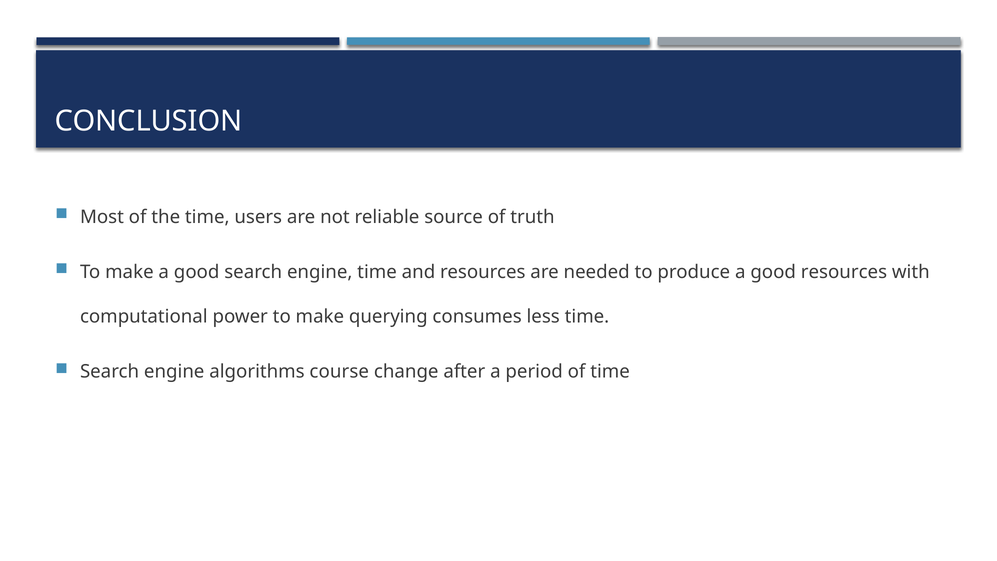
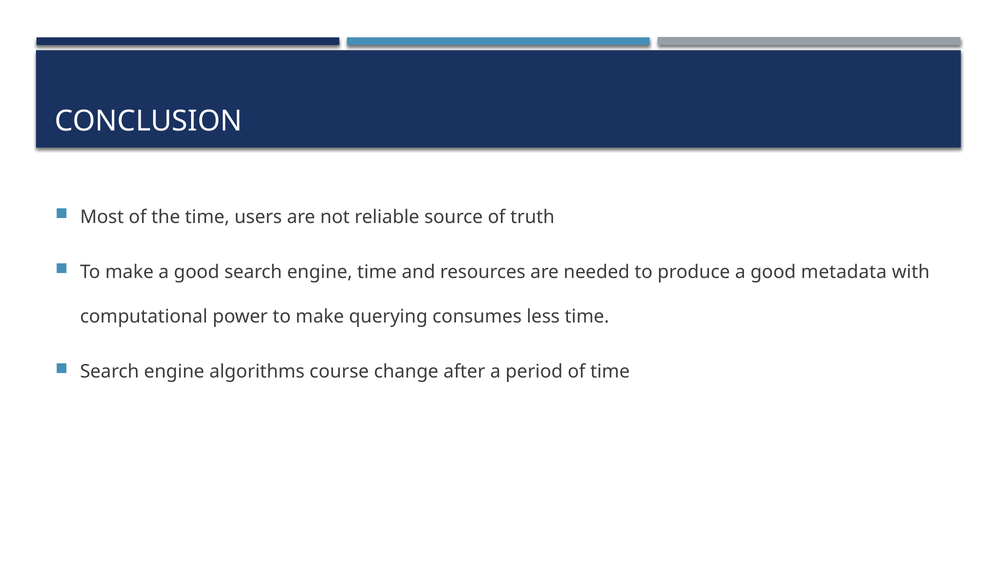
good resources: resources -> metadata
